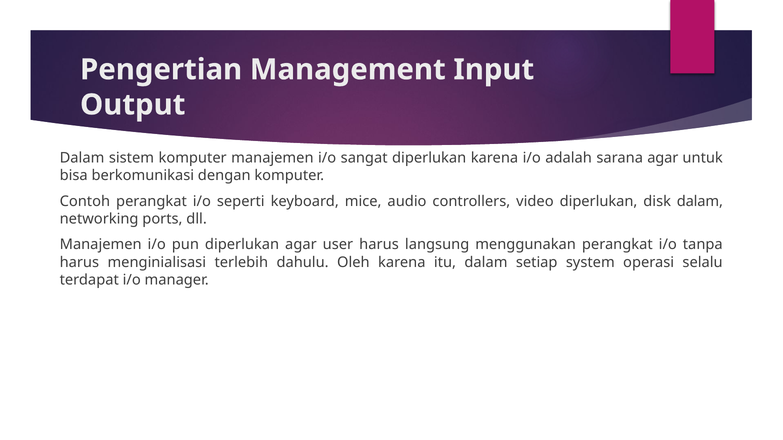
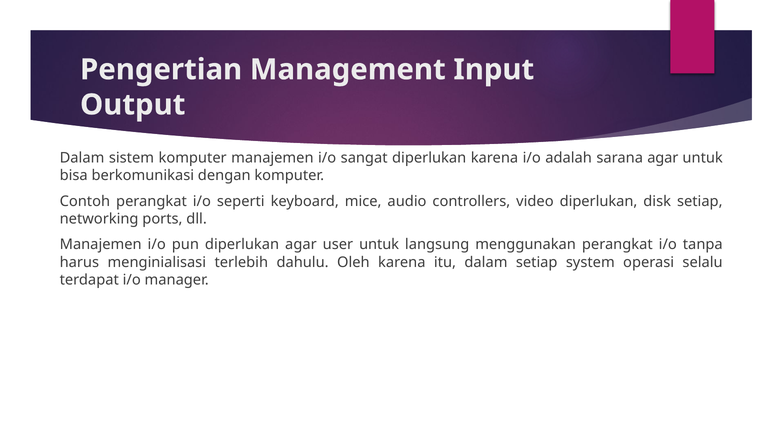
disk dalam: dalam -> setiap
user harus: harus -> untuk
